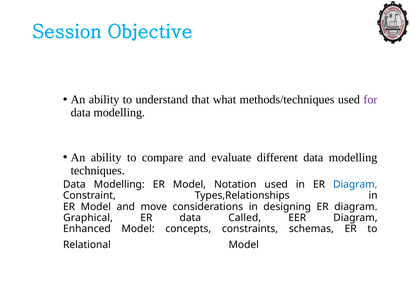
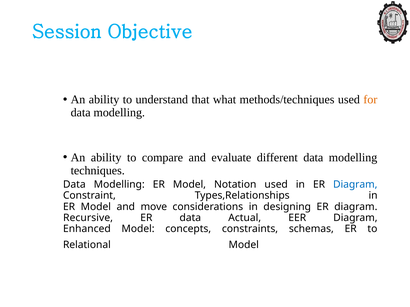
for colour: purple -> orange
Graphical: Graphical -> Recursive
Called: Called -> Actual
